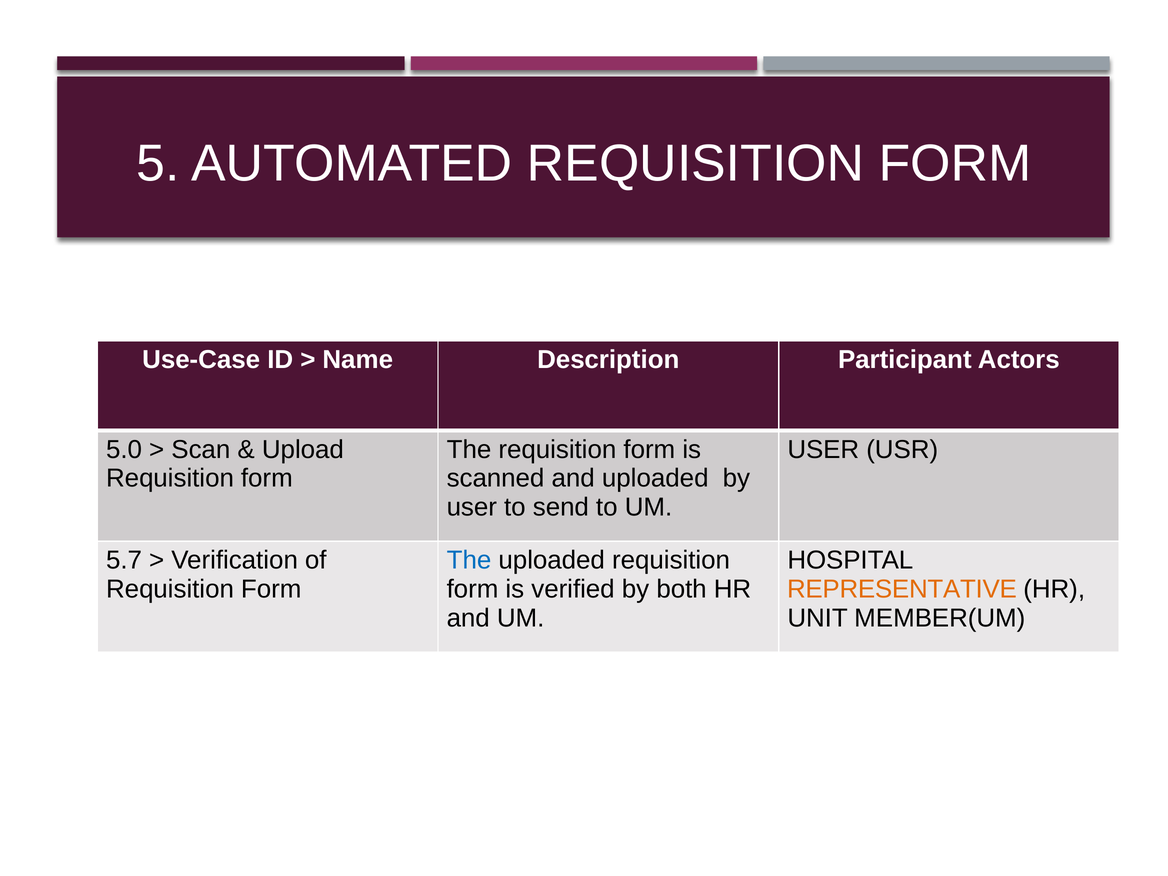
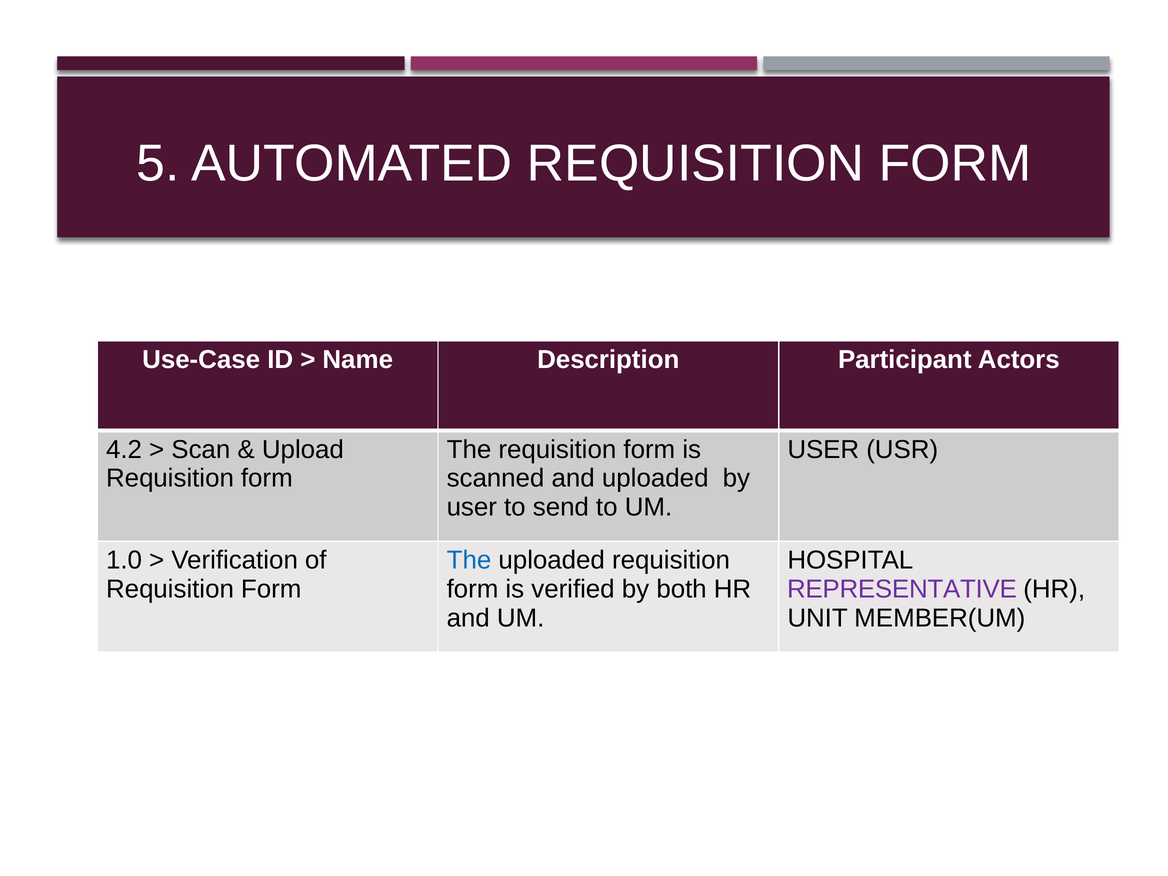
5.0: 5.0 -> 4.2
5.7: 5.7 -> 1.0
REPRESENTATIVE colour: orange -> purple
